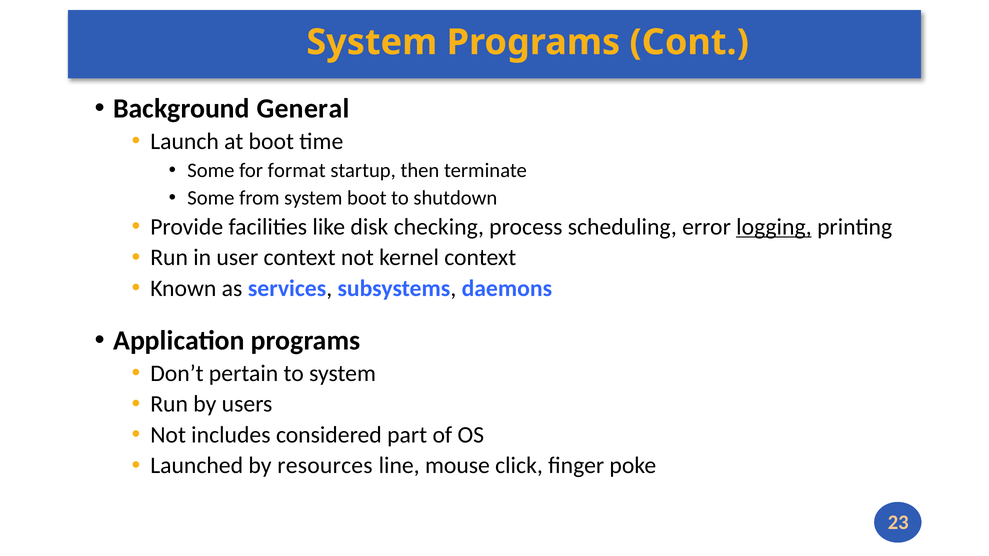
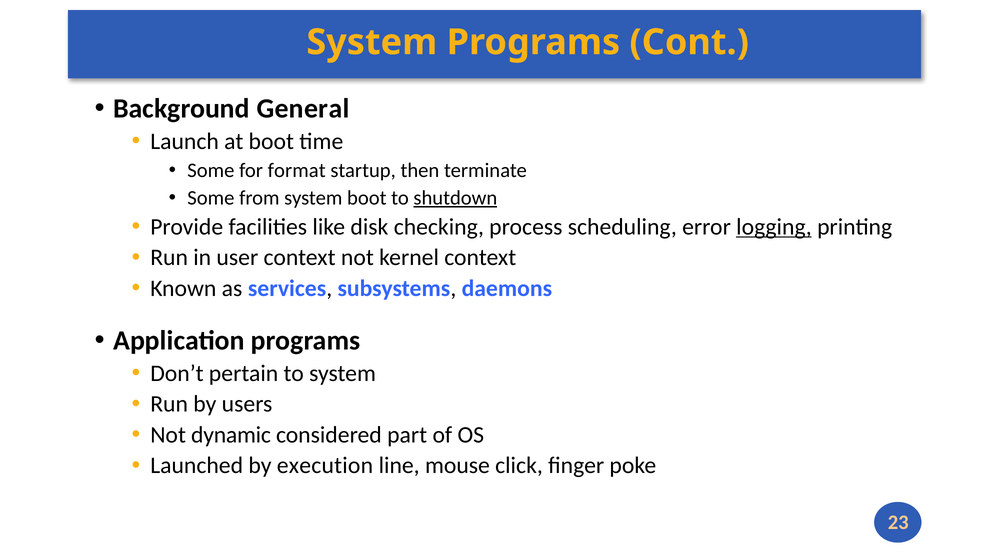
shutdown underline: none -> present
includes: includes -> dynamic
resources: resources -> execution
